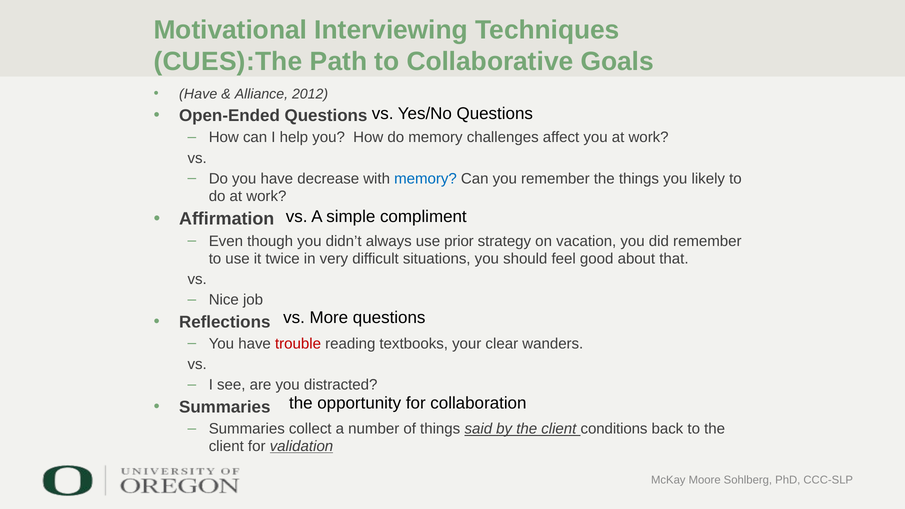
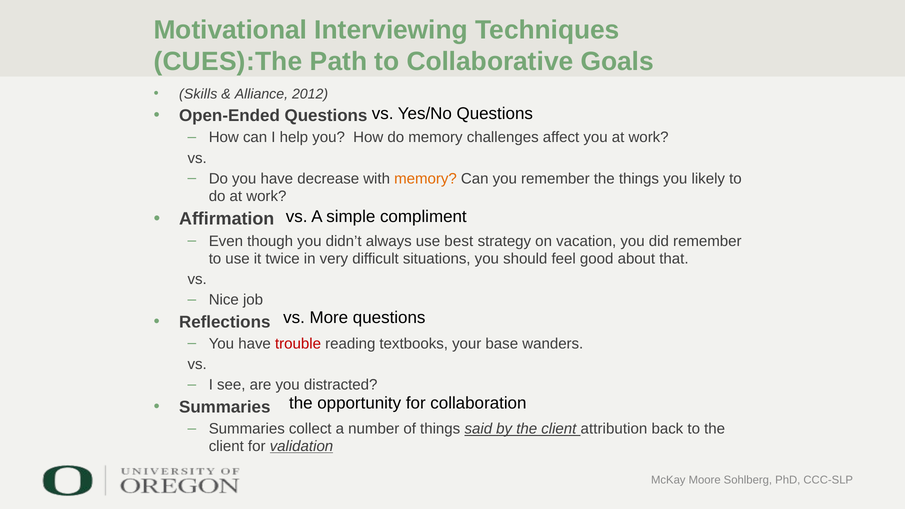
Have at (198, 94): Have -> Skills
memory at (426, 179) colour: blue -> orange
prior: prior -> best
clear: clear -> base
conditions: conditions -> attribution
